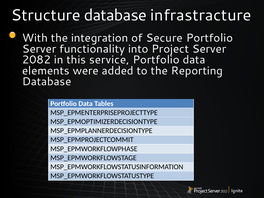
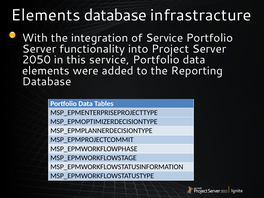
Structure at (46, 15): Structure -> Elements
of Secure: Secure -> Service
2082: 2082 -> 2050
